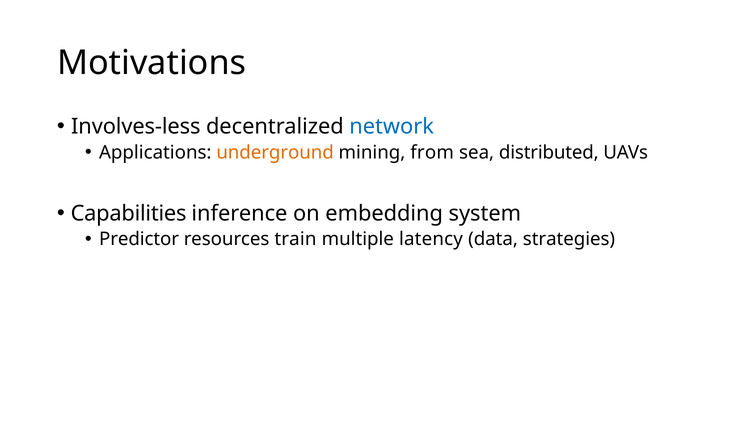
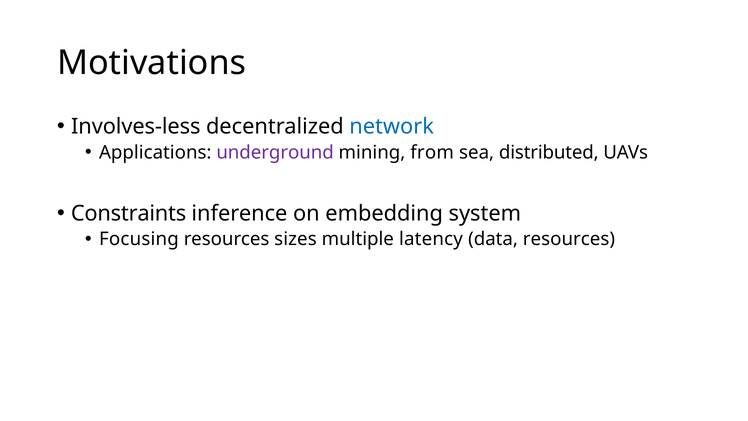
underground colour: orange -> purple
Capabilities: Capabilities -> Constraints
Predictor: Predictor -> Focusing
train: train -> sizes
data strategies: strategies -> resources
